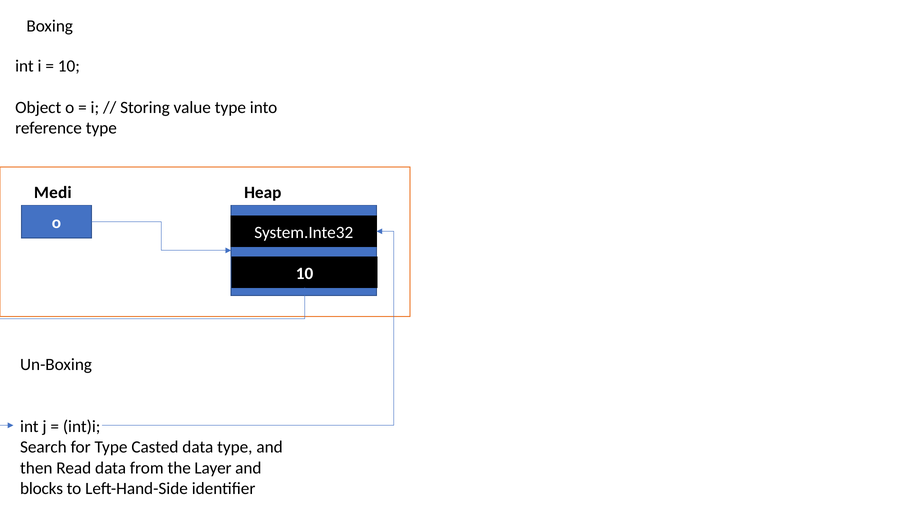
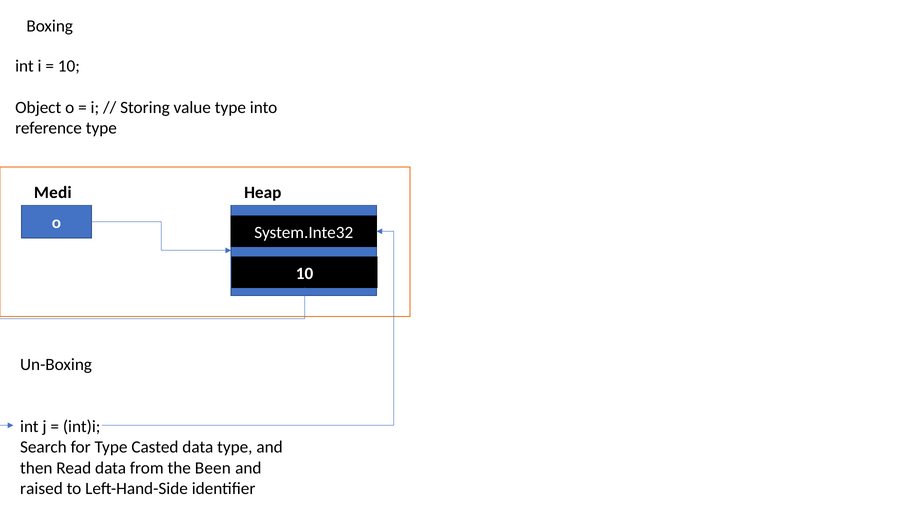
Layer: Layer -> Been
blocks: blocks -> raised
